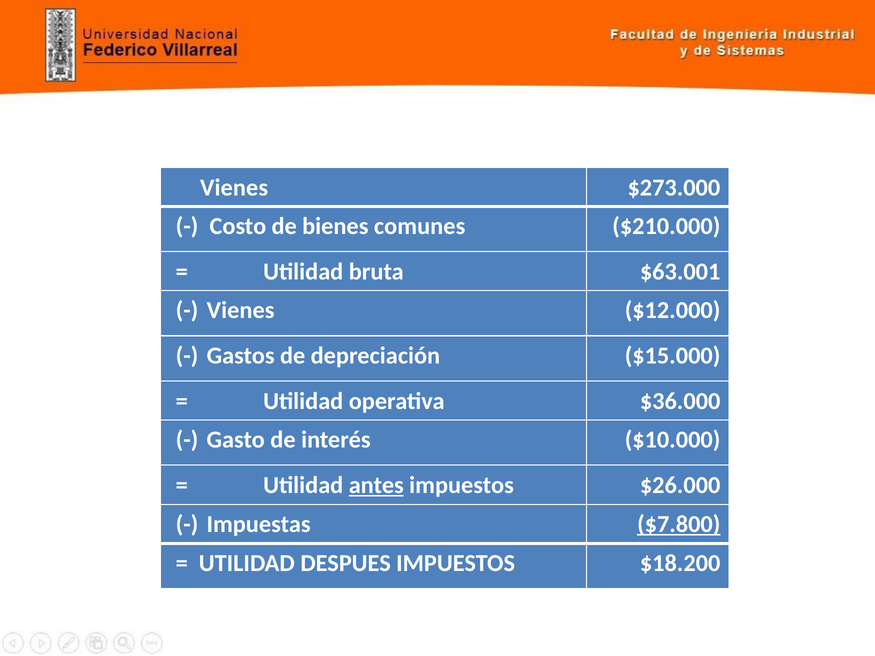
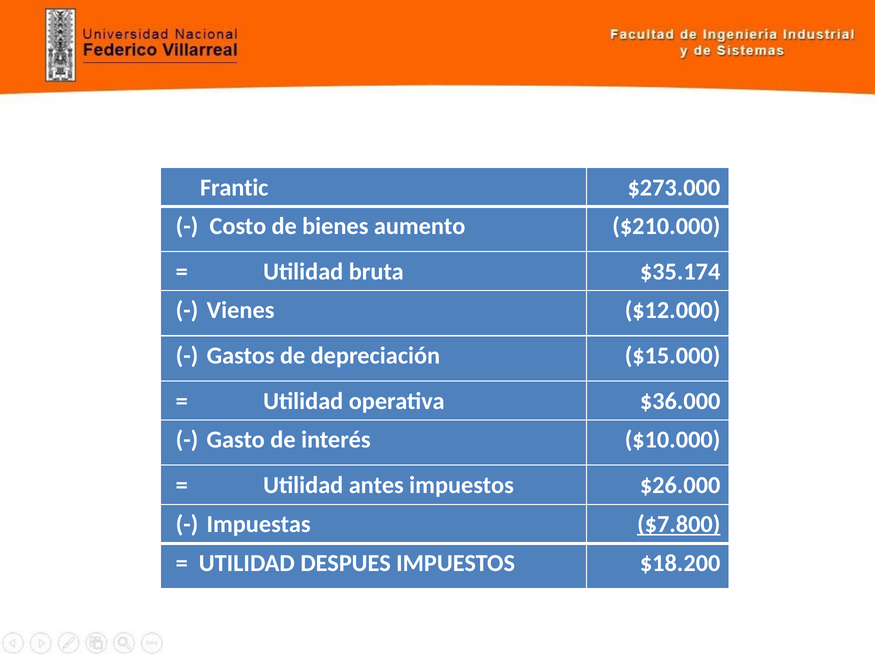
Vienes at (234, 188): Vienes -> Frantic
comunes: comunes -> aumento
$63.001: $63.001 -> $35.174
antes underline: present -> none
